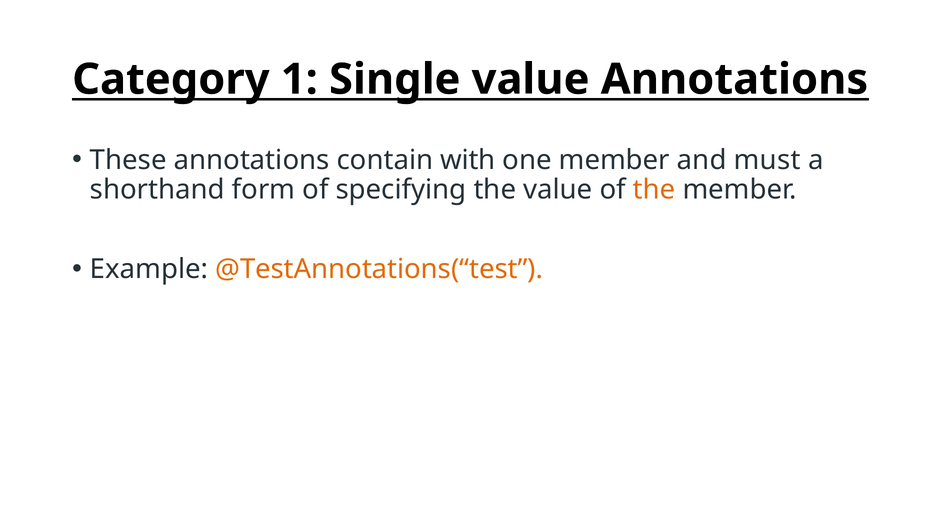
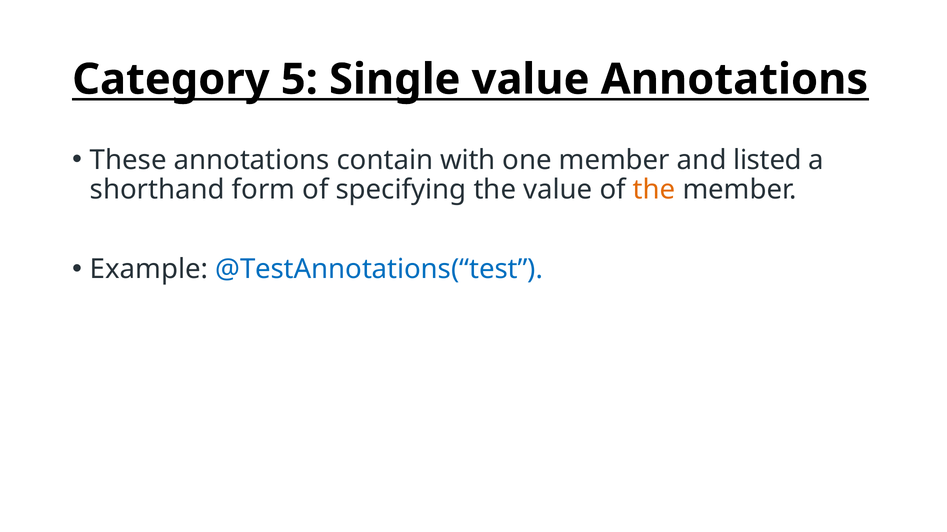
1: 1 -> 5
must: must -> listed
@TestAnnotations(“test colour: orange -> blue
